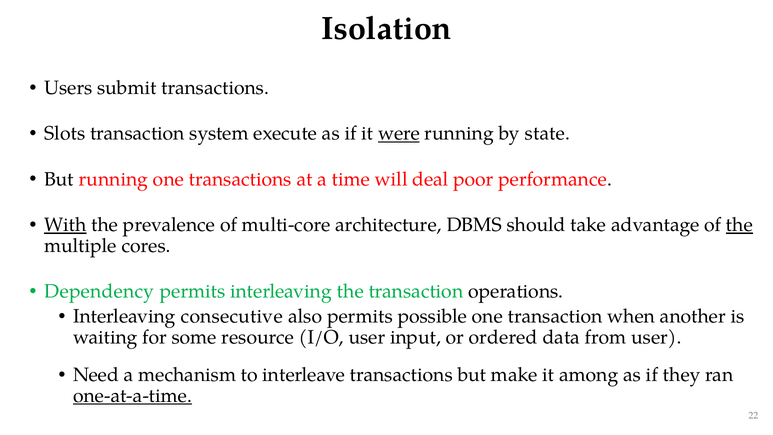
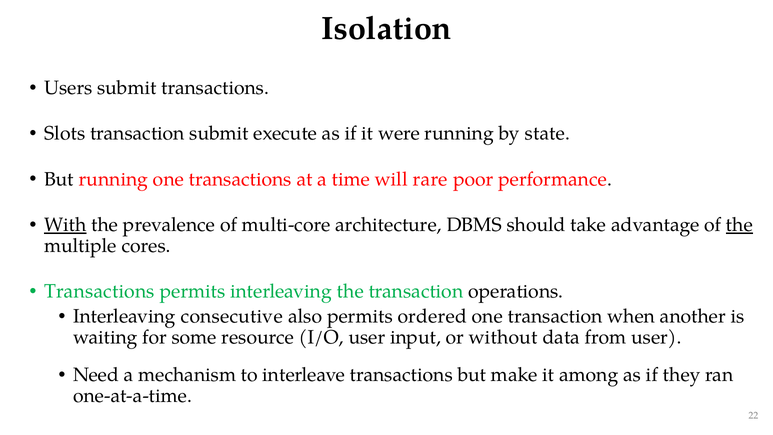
transaction system: system -> submit
were underline: present -> none
deal: deal -> rare
Dependency at (99, 291): Dependency -> Transactions
possible: possible -> ordered
ordered: ordered -> without
one-at-a-time underline: present -> none
